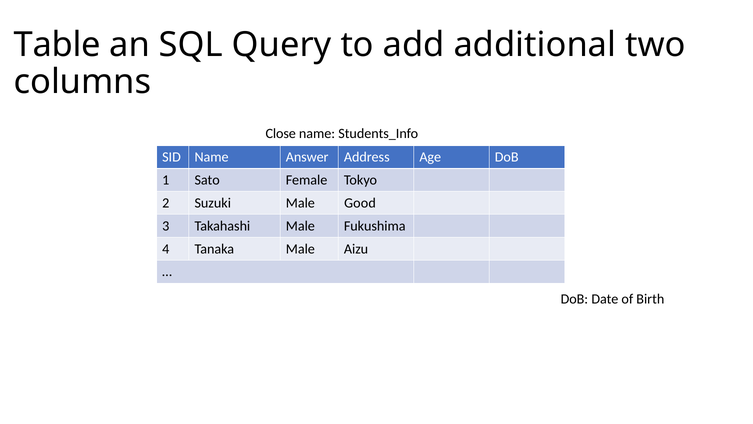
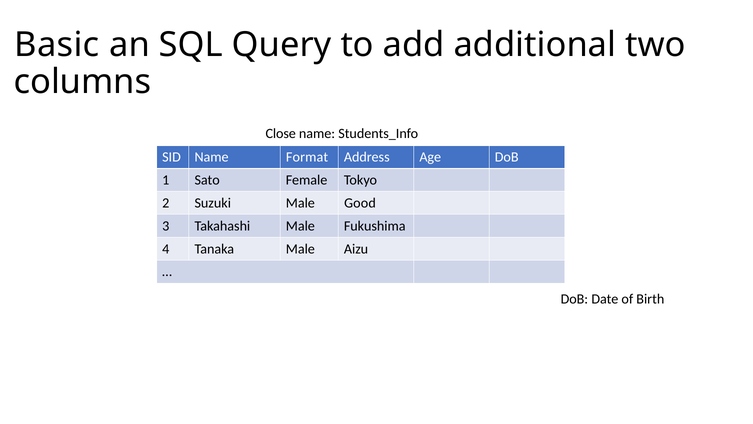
Table: Table -> Basic
Answer: Answer -> Format
